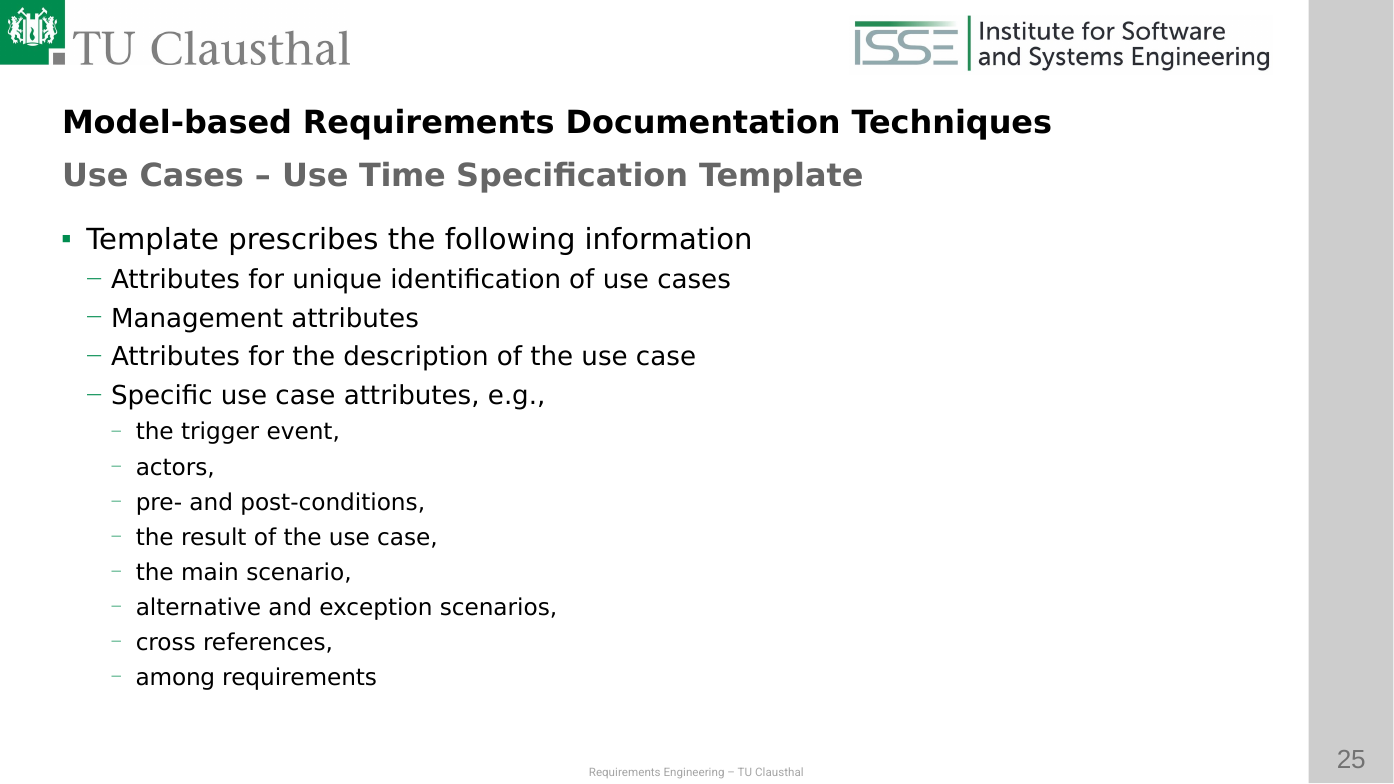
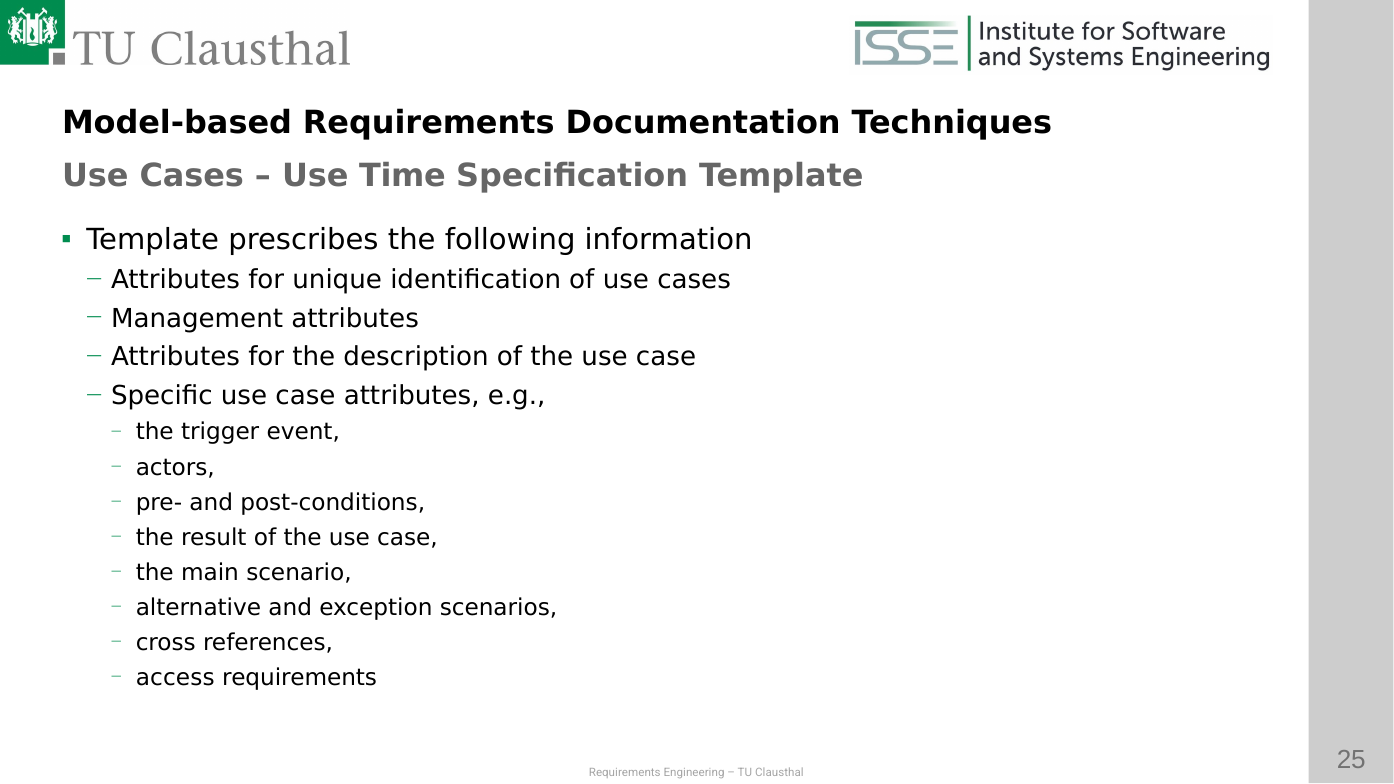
among: among -> access
